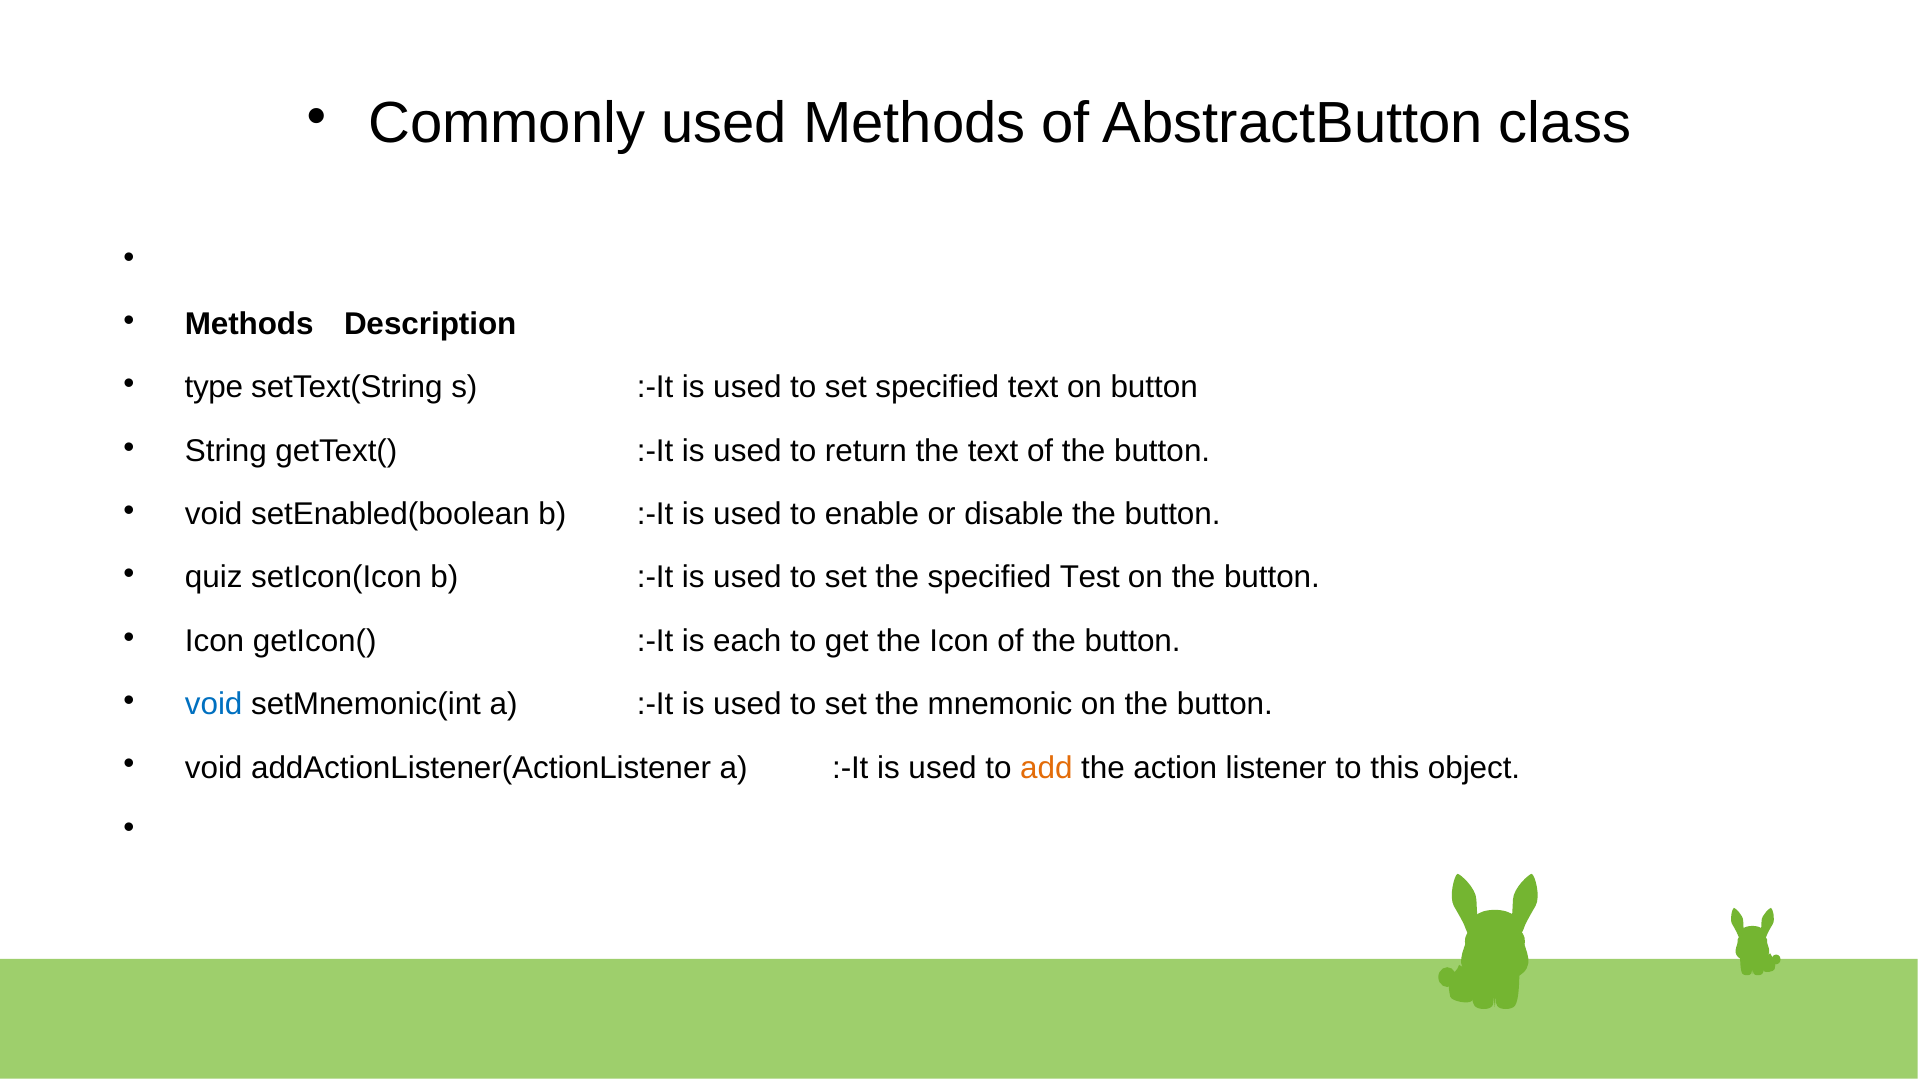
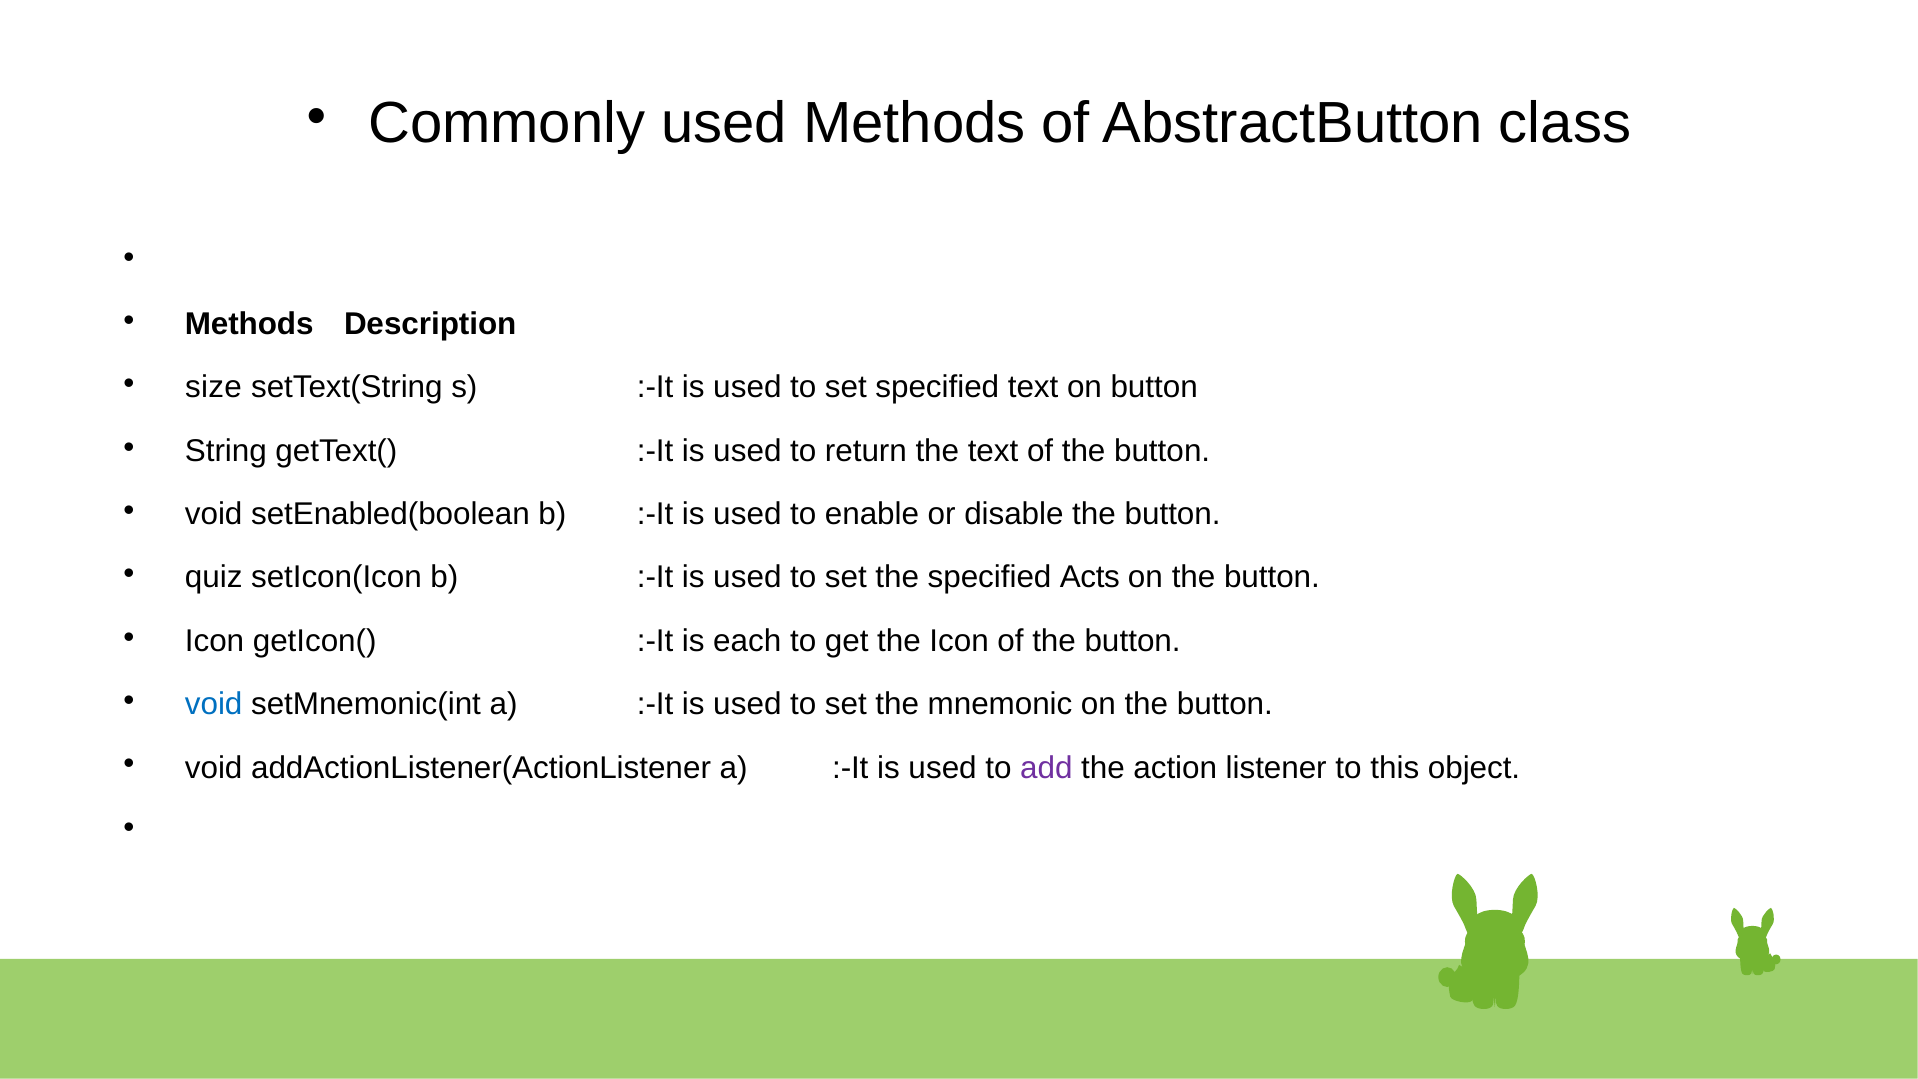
type: type -> size
Test: Test -> Acts
add colour: orange -> purple
